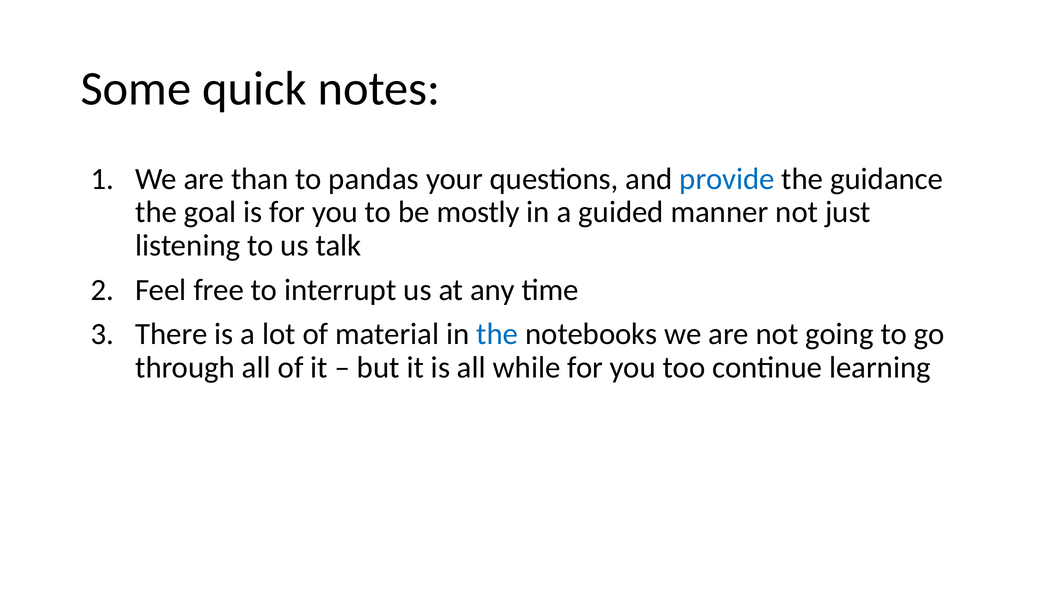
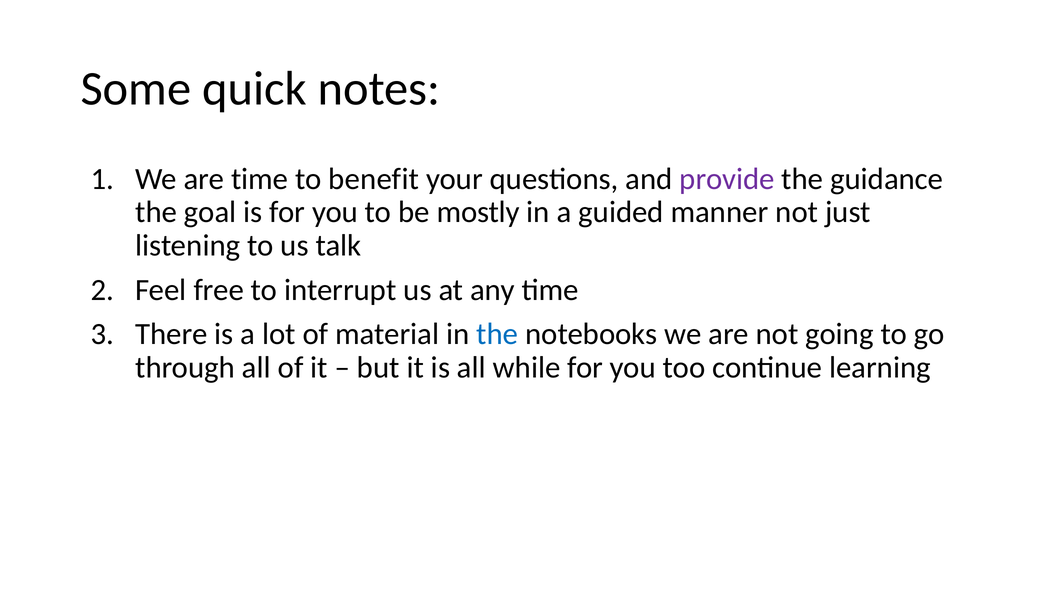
are than: than -> time
pandas: pandas -> benefit
provide colour: blue -> purple
